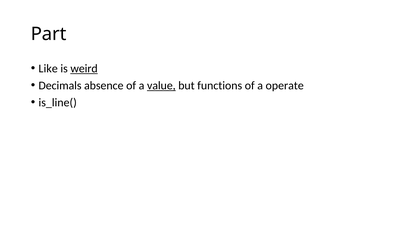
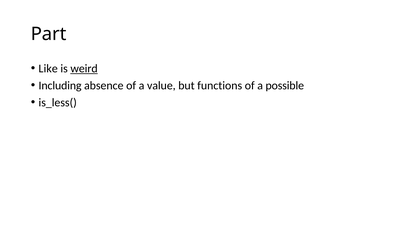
Decimals: Decimals -> Including
value underline: present -> none
operate: operate -> possible
is_line(: is_line( -> is_less(
